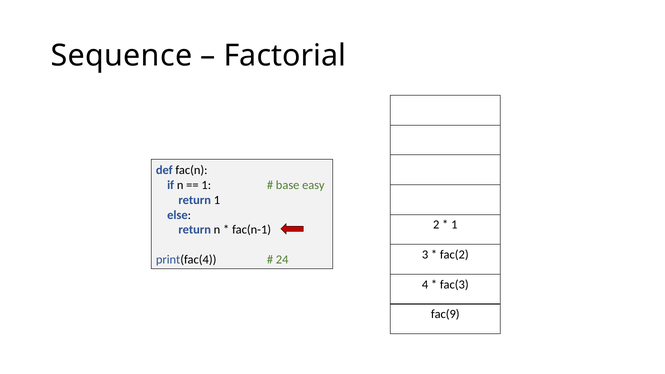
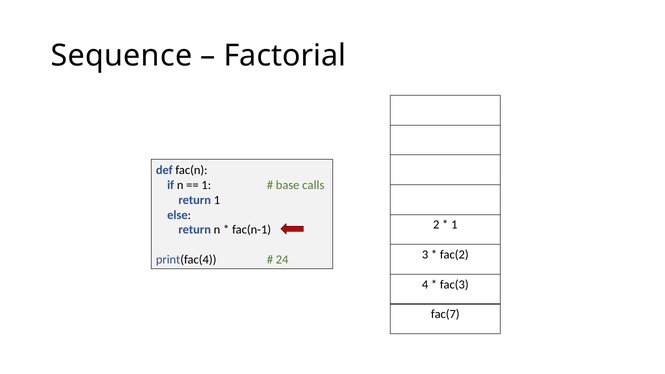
easy: easy -> calls
fac(9: fac(9 -> fac(7
